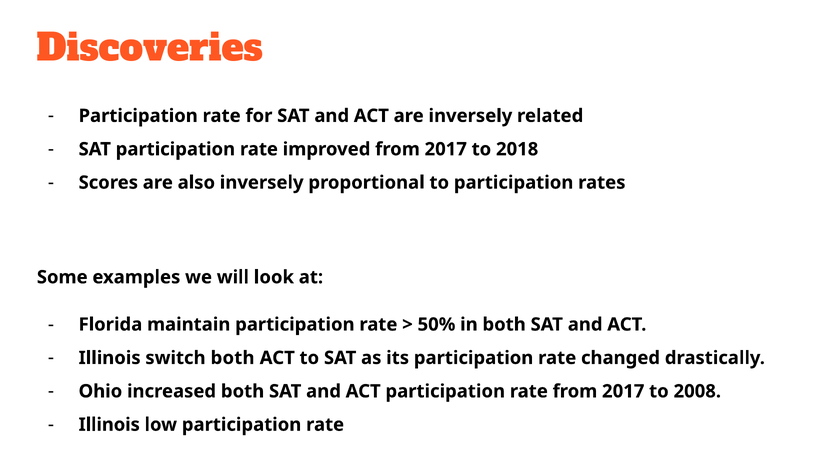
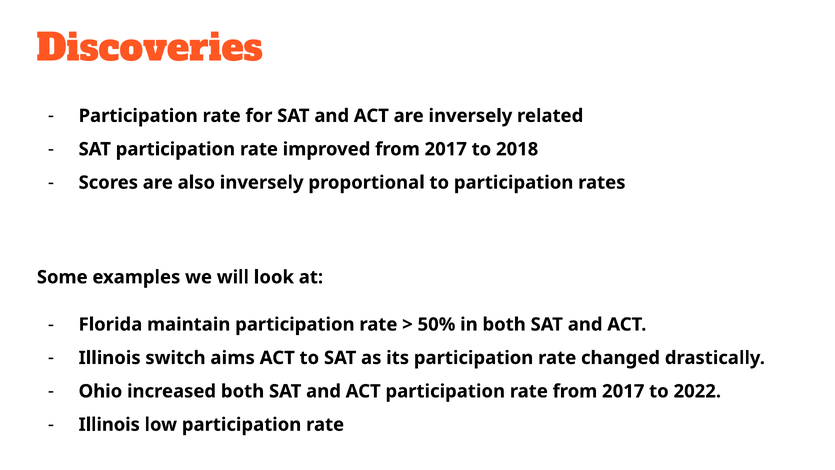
switch both: both -> aims
2008: 2008 -> 2022
